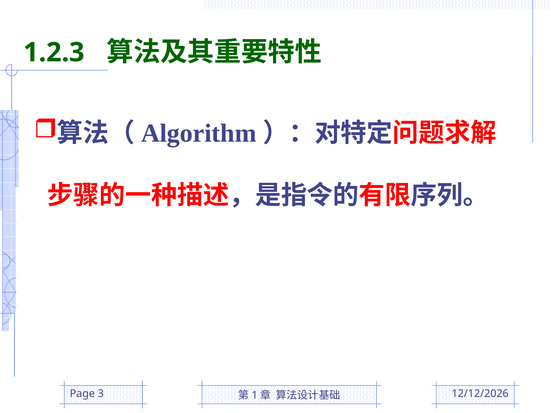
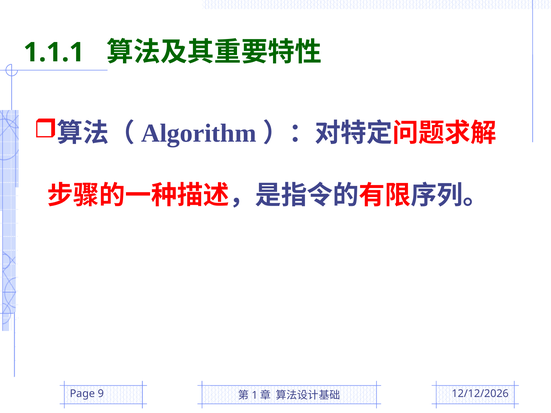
1.2.3: 1.2.3 -> 1.1.1
3: 3 -> 9
